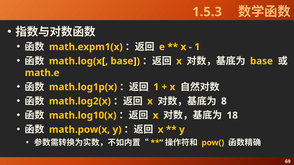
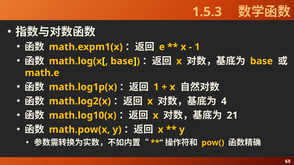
8: 8 -> 4
18: 18 -> 21
